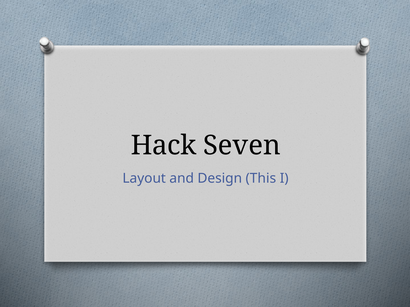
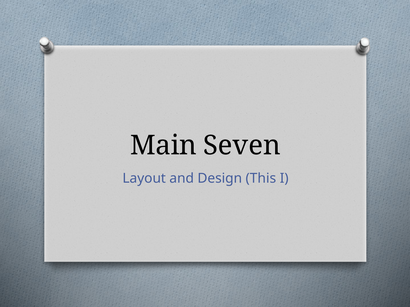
Hack: Hack -> Main
